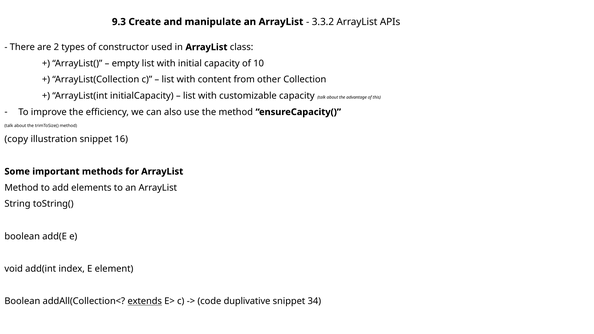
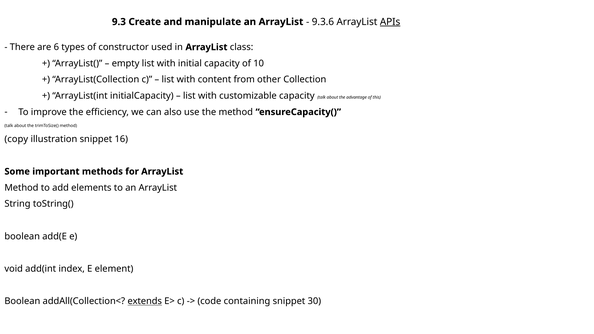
3.3.2: 3.3.2 -> 9.3.6
APIs underline: none -> present
2: 2 -> 6
duplivative: duplivative -> containing
34: 34 -> 30
